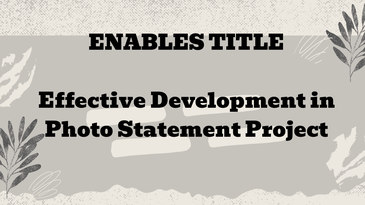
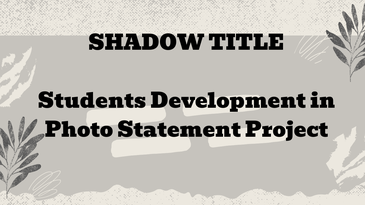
ENABLES: ENABLES -> SHADOW
Effective: Effective -> Students
